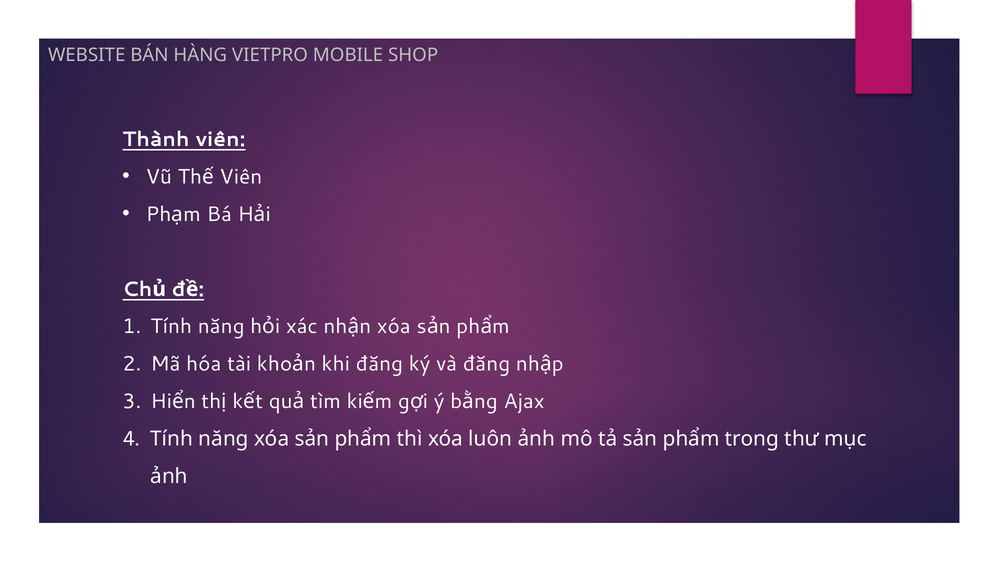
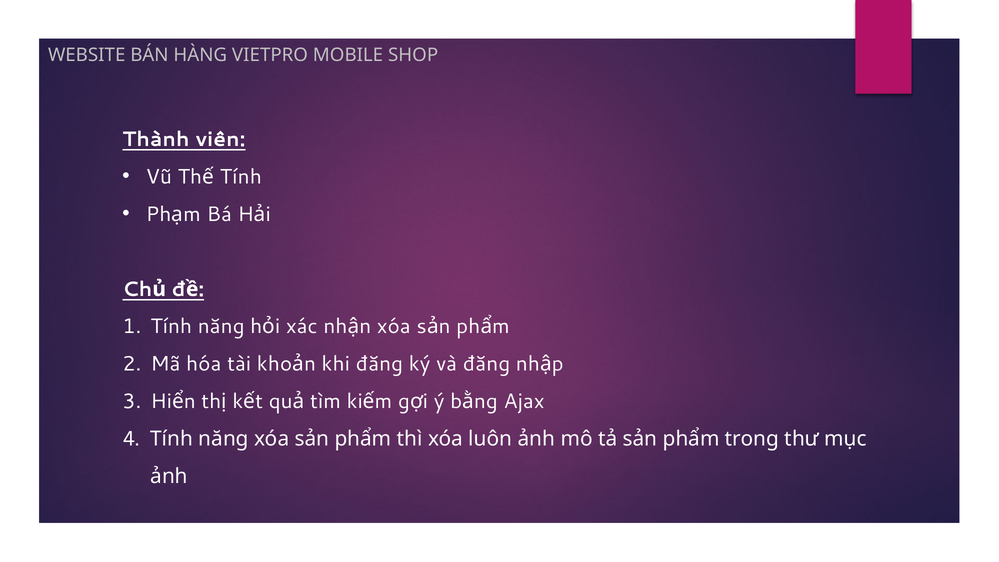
Viên at (241, 177): Viên -> Tính
